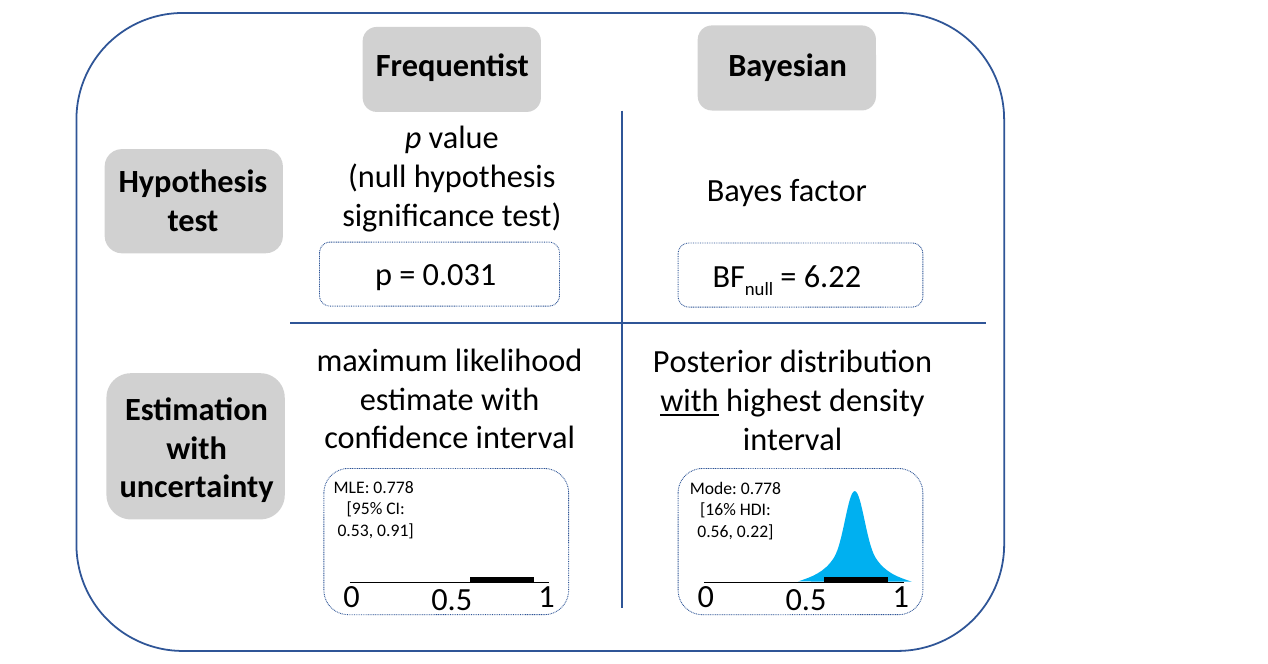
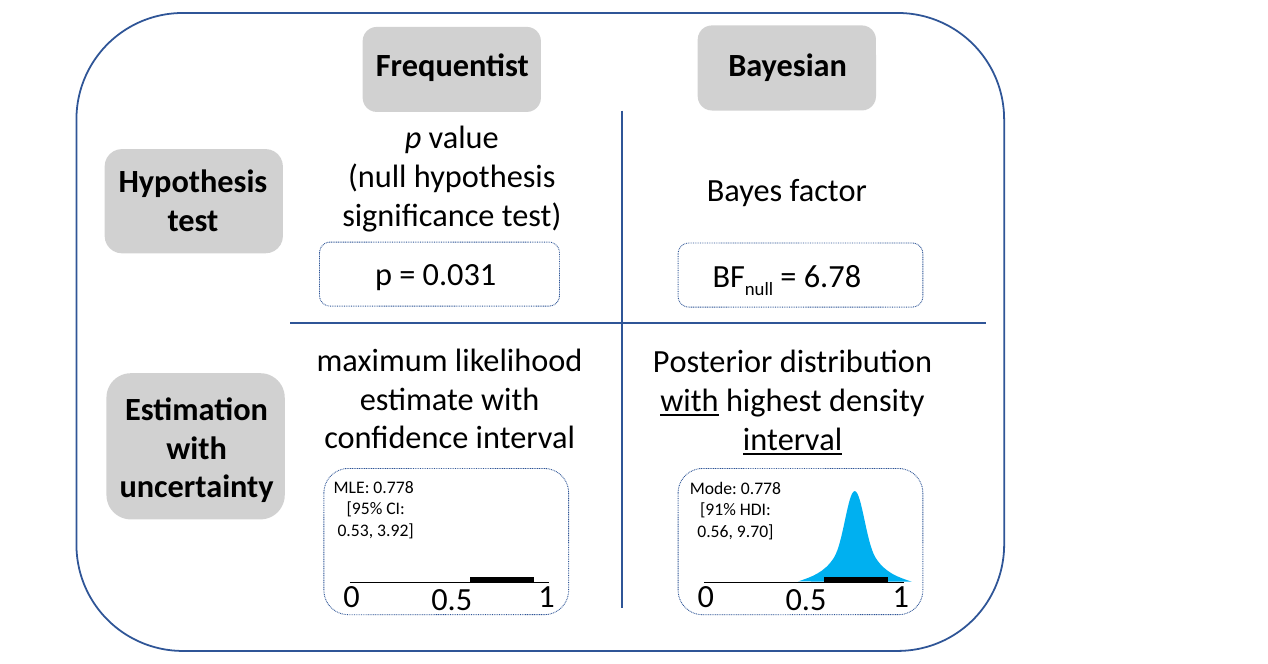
6.22: 6.22 -> 6.78
interval at (793, 440) underline: none -> present
16%: 16% -> 91%
0.91: 0.91 -> 3.92
0.22: 0.22 -> 9.70
